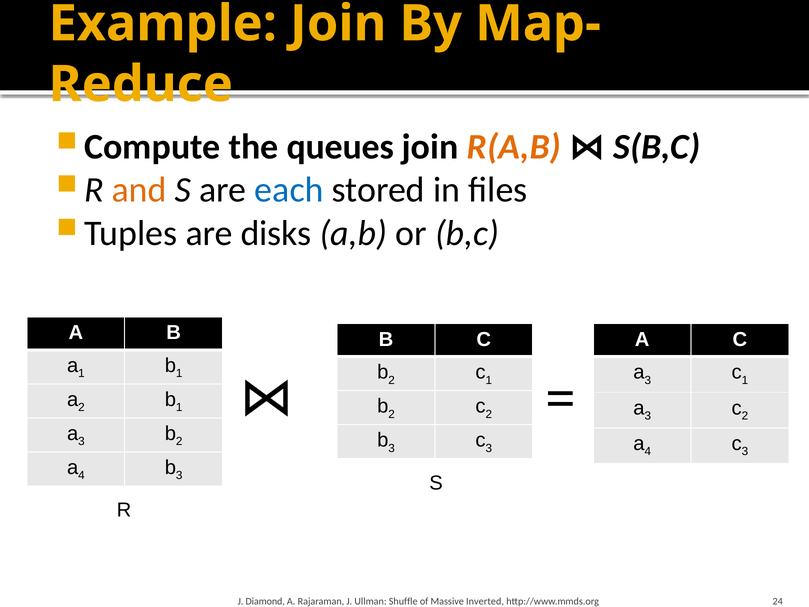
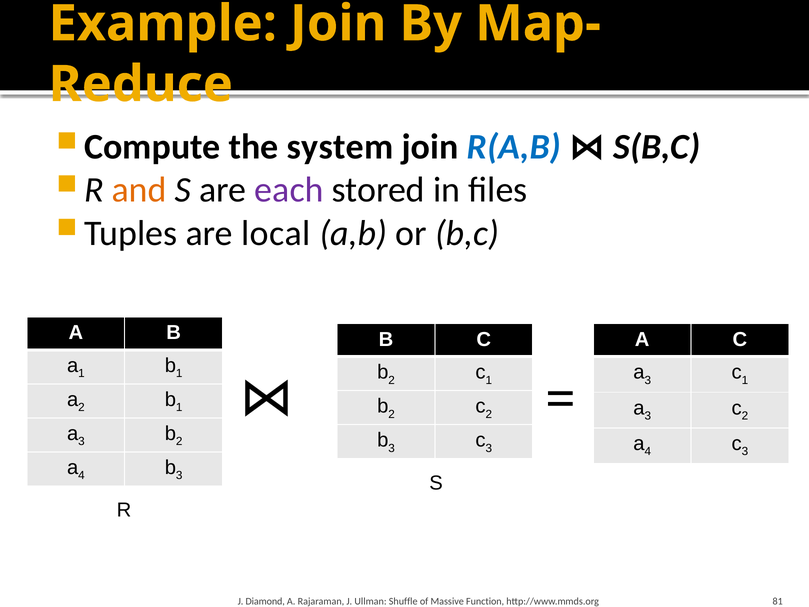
queues: queues -> system
R(A,B colour: orange -> blue
each colour: blue -> purple
disks: disks -> local
Inverted: Inverted -> Function
24: 24 -> 81
